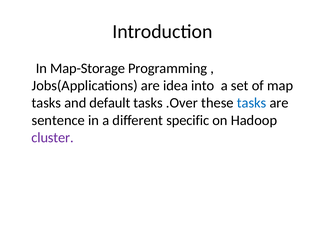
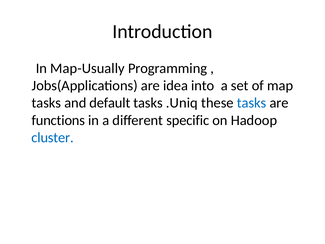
Map-Storage: Map-Storage -> Map-Usually
.Over: .Over -> .Uniq
sentence: sentence -> functions
cluster colour: purple -> blue
